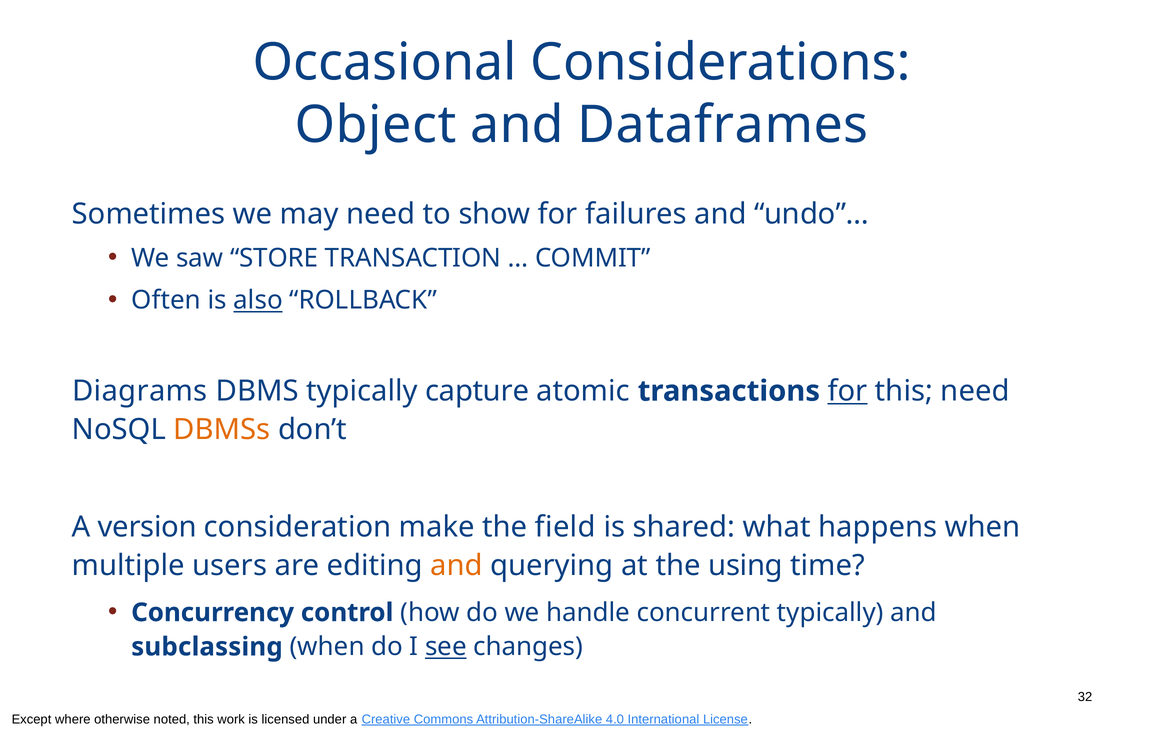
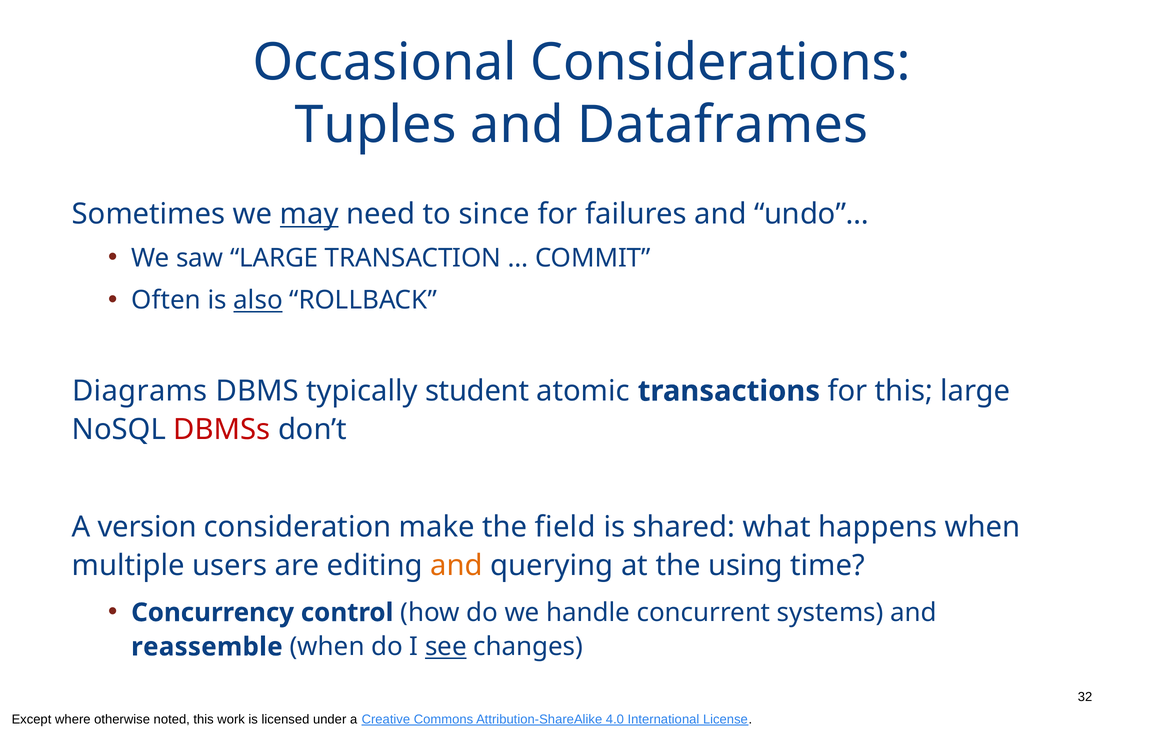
Object: Object -> Tuples
may underline: none -> present
show: show -> since
saw STORE: STORE -> LARGE
capture: capture -> student
for at (848, 391) underline: present -> none
this need: need -> large
DBMSs colour: orange -> red
concurrent typically: typically -> systems
subclassing: subclassing -> reassemble
